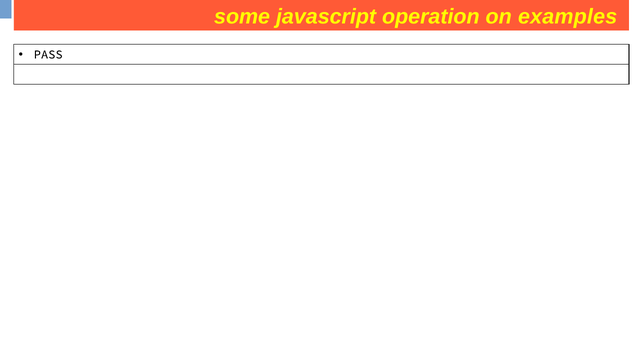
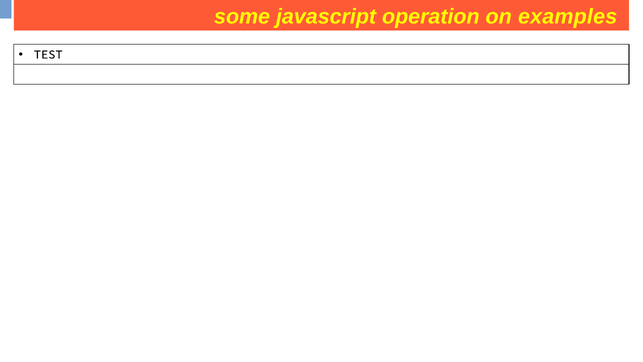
PASS: PASS -> TEST
